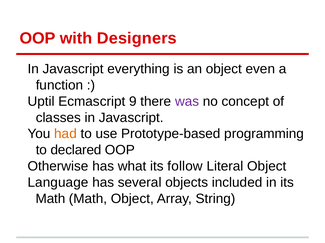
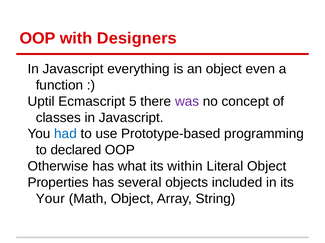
9: 9 -> 5
had colour: orange -> blue
follow: follow -> within
Language: Language -> Properties
Math at (50, 199): Math -> Your
